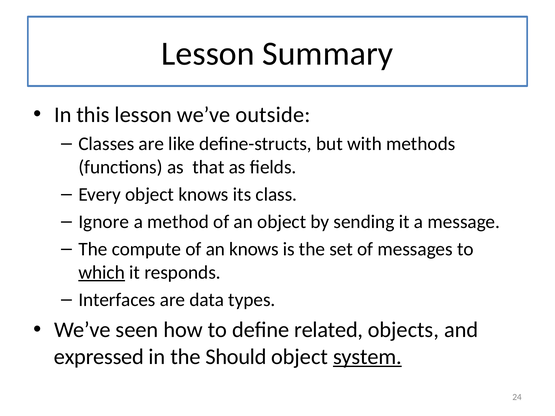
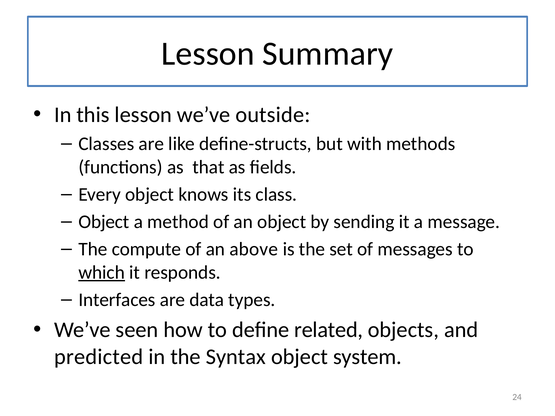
Ignore at (104, 222): Ignore -> Object
an knows: knows -> above
expressed: expressed -> predicted
Should: Should -> Syntax
system underline: present -> none
